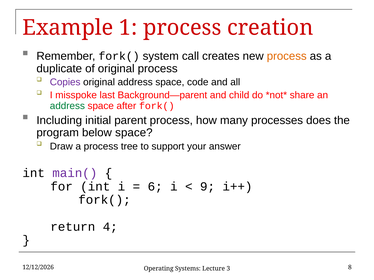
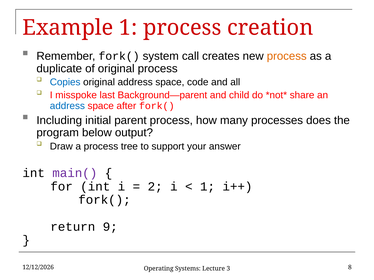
Copies colour: purple -> blue
address at (67, 106) colour: green -> blue
below space: space -> output
6: 6 -> 2
9 at (208, 187): 9 -> 1
4: 4 -> 9
